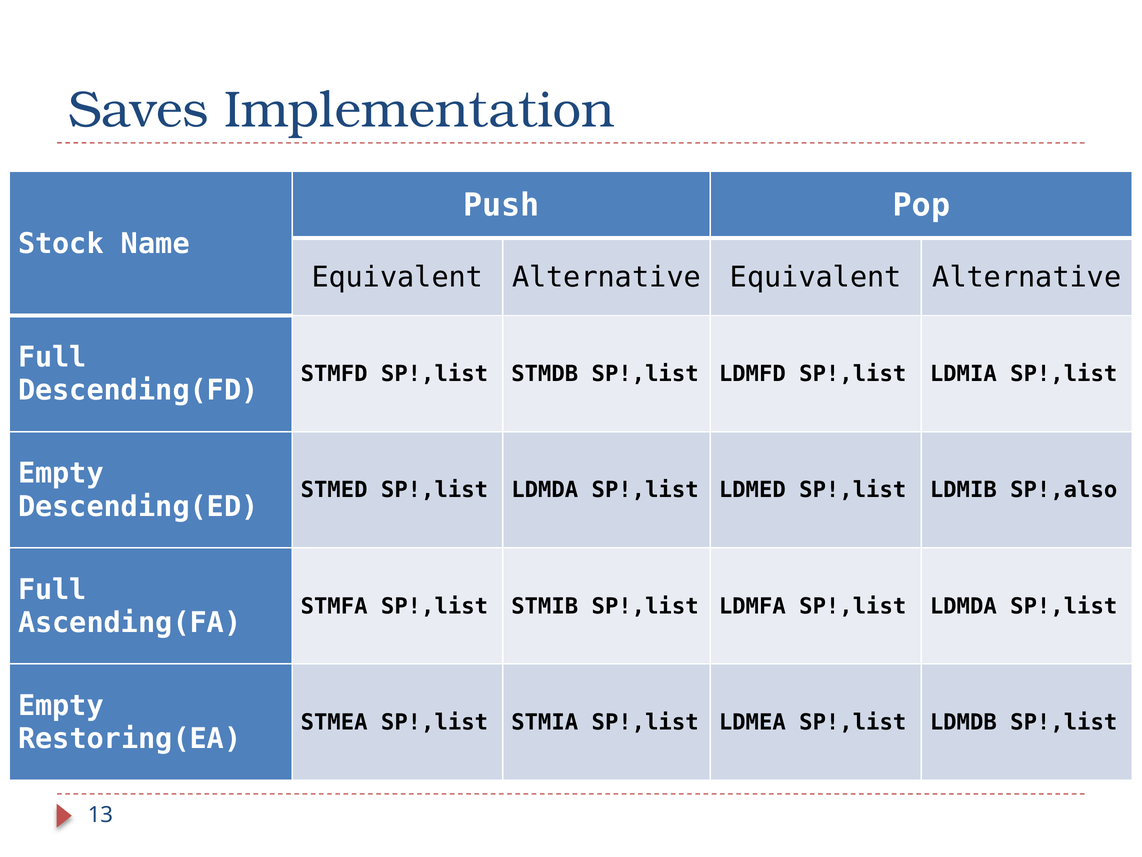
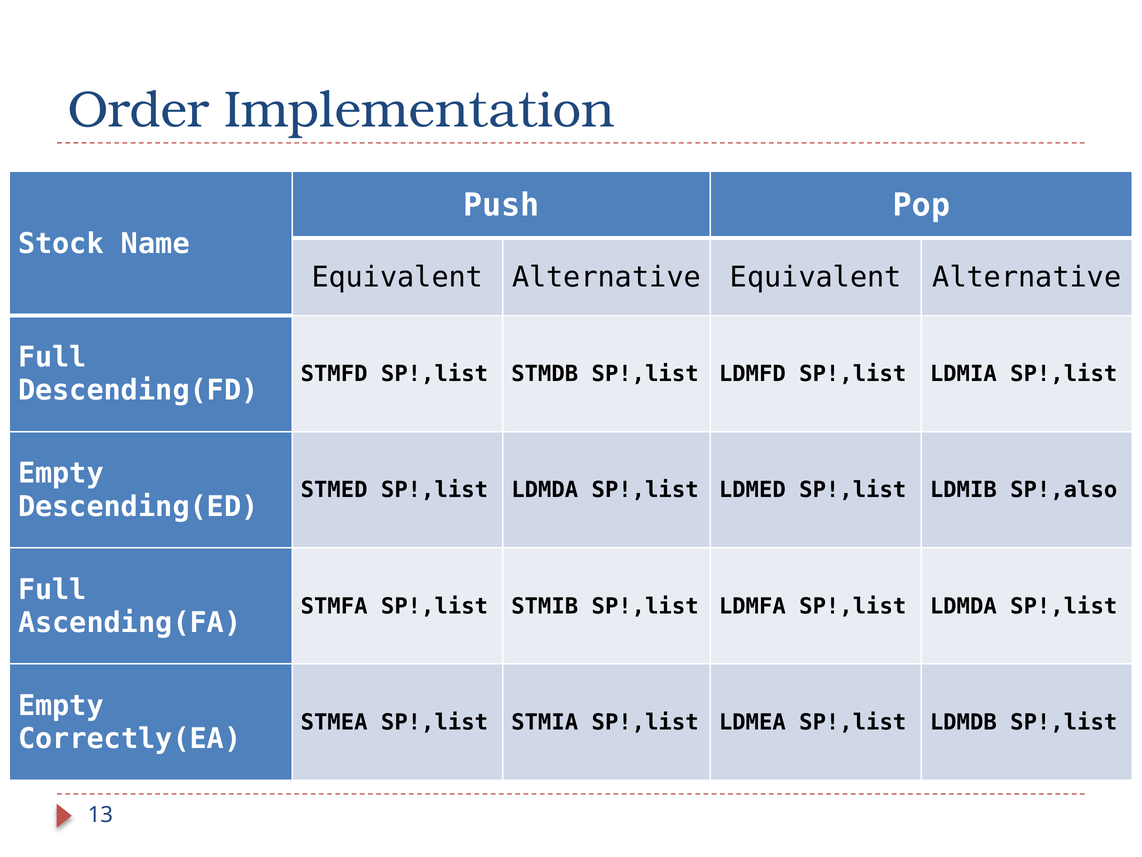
Saves: Saves -> Order
Restoring(EA: Restoring(EA -> Correctly(EA
